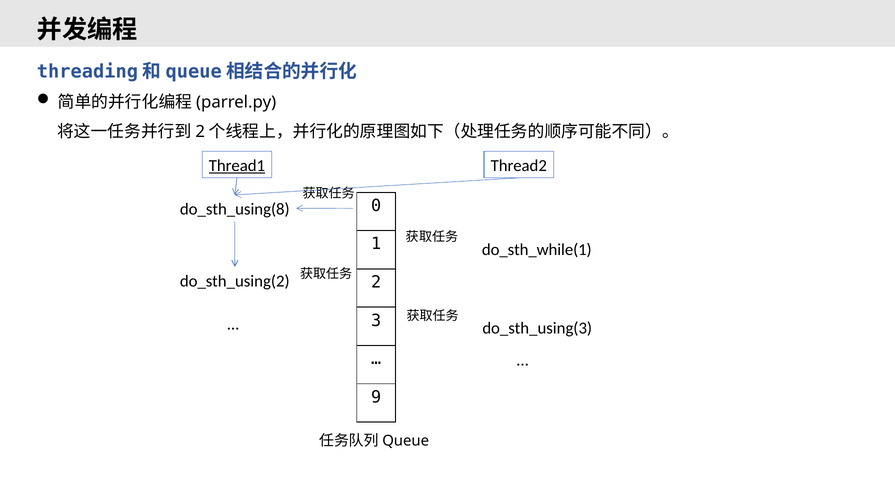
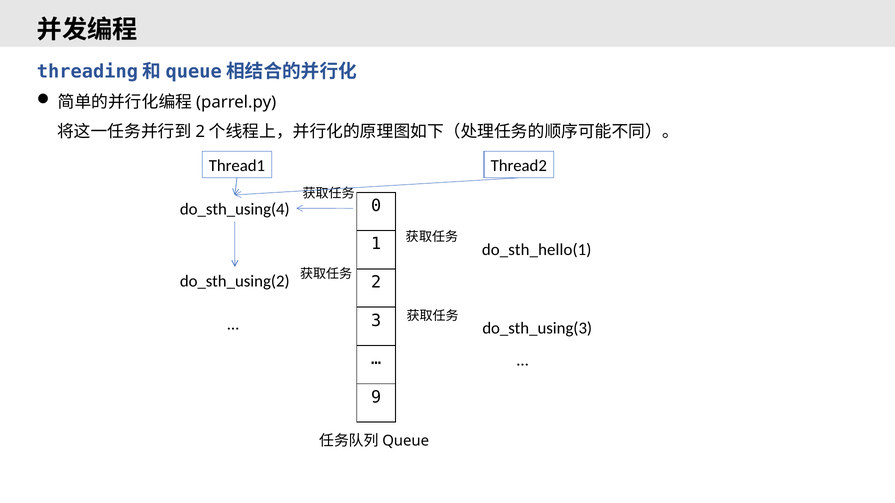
Thread1 underline: present -> none
do_sth_using(8: do_sth_using(8 -> do_sth_using(4
do_sth_while(1: do_sth_while(1 -> do_sth_hello(1
